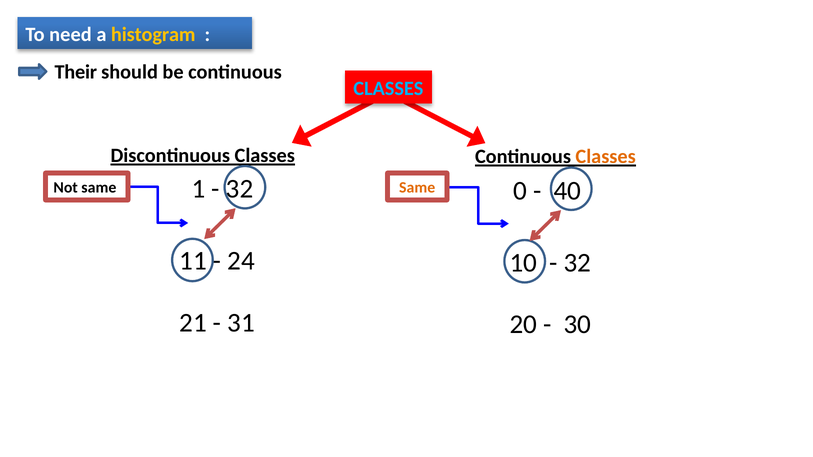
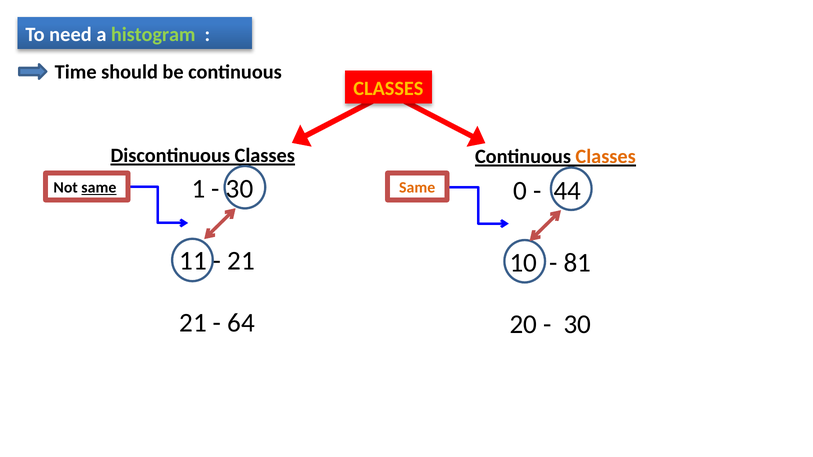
histogram colour: yellow -> light green
Their: Their -> Time
CLASSES at (388, 89) colour: light blue -> yellow
32 at (240, 189): 32 -> 30
same at (99, 188) underline: none -> present
40: 40 -> 44
24 at (241, 261): 24 -> 21
32 at (577, 263): 32 -> 81
31: 31 -> 64
